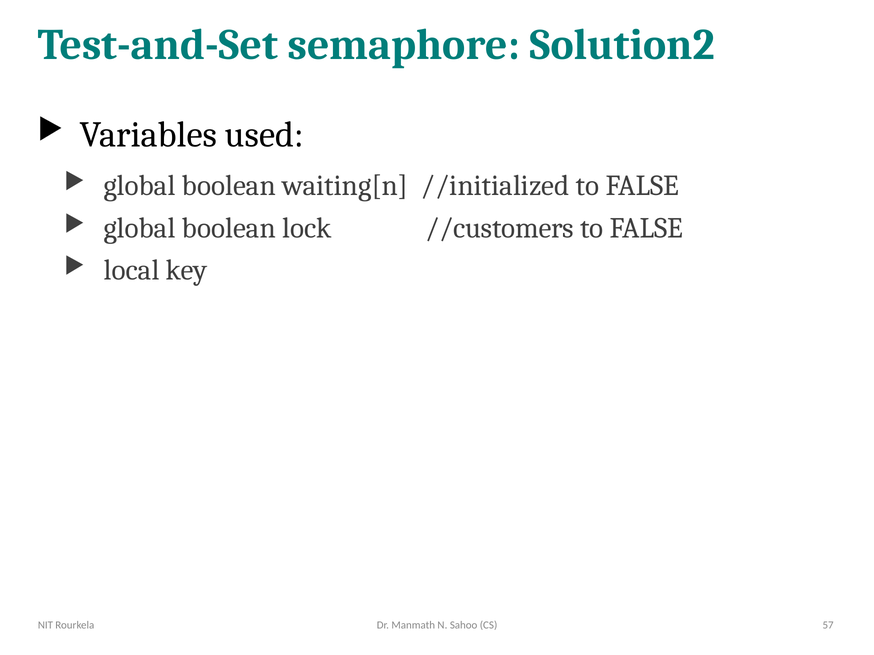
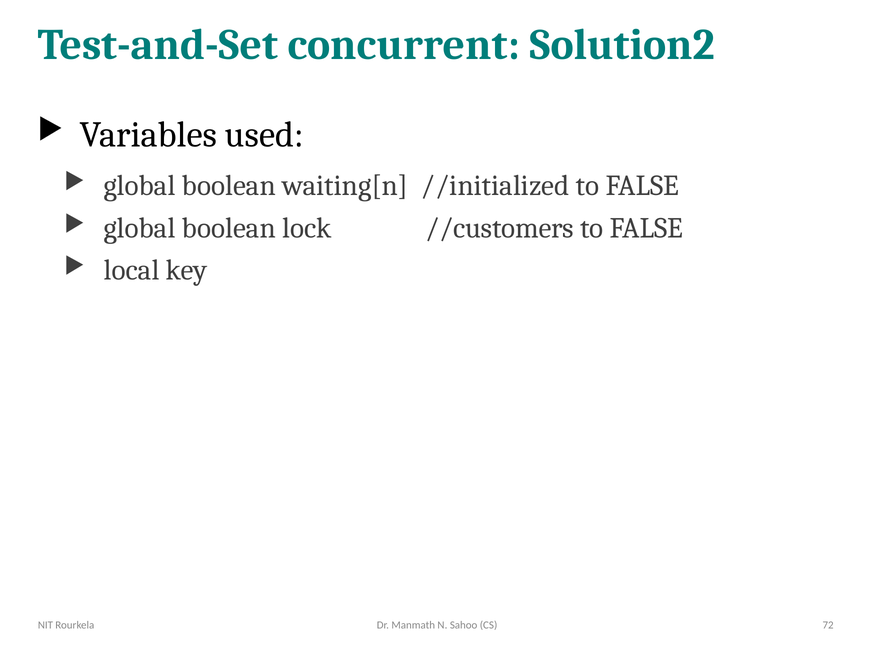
semaphore: semaphore -> concurrent
57: 57 -> 72
